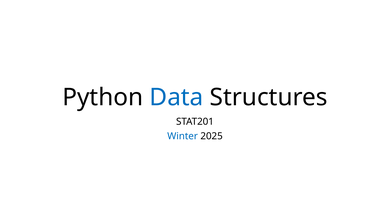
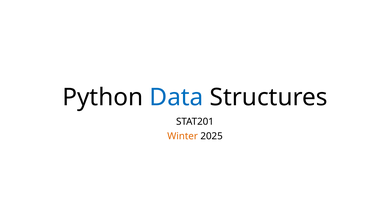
Winter colour: blue -> orange
